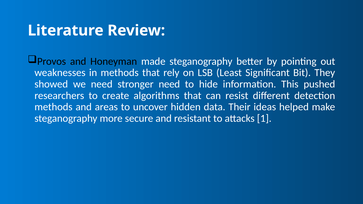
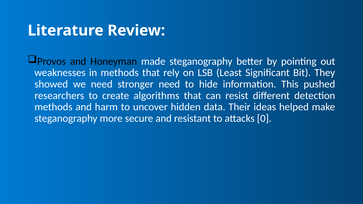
areas: areas -> harm
1: 1 -> 0
